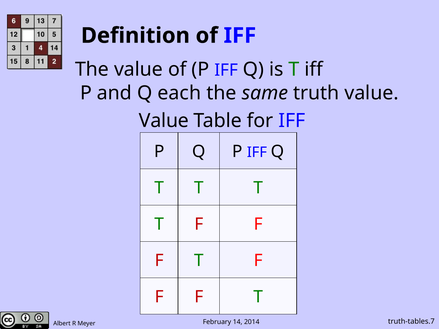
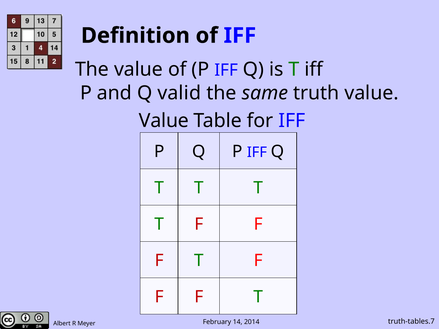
each: each -> valid
